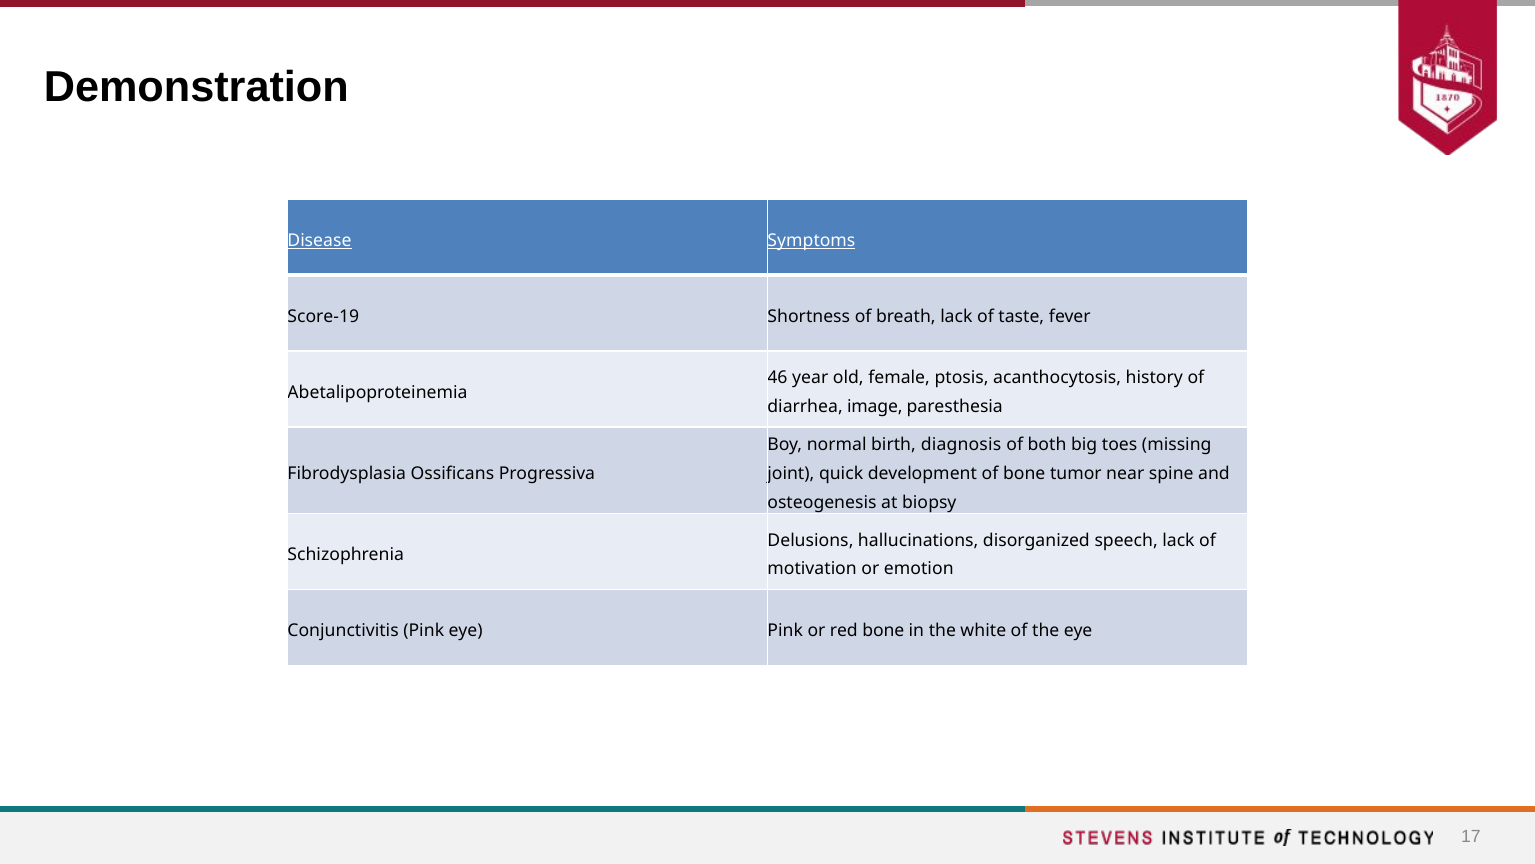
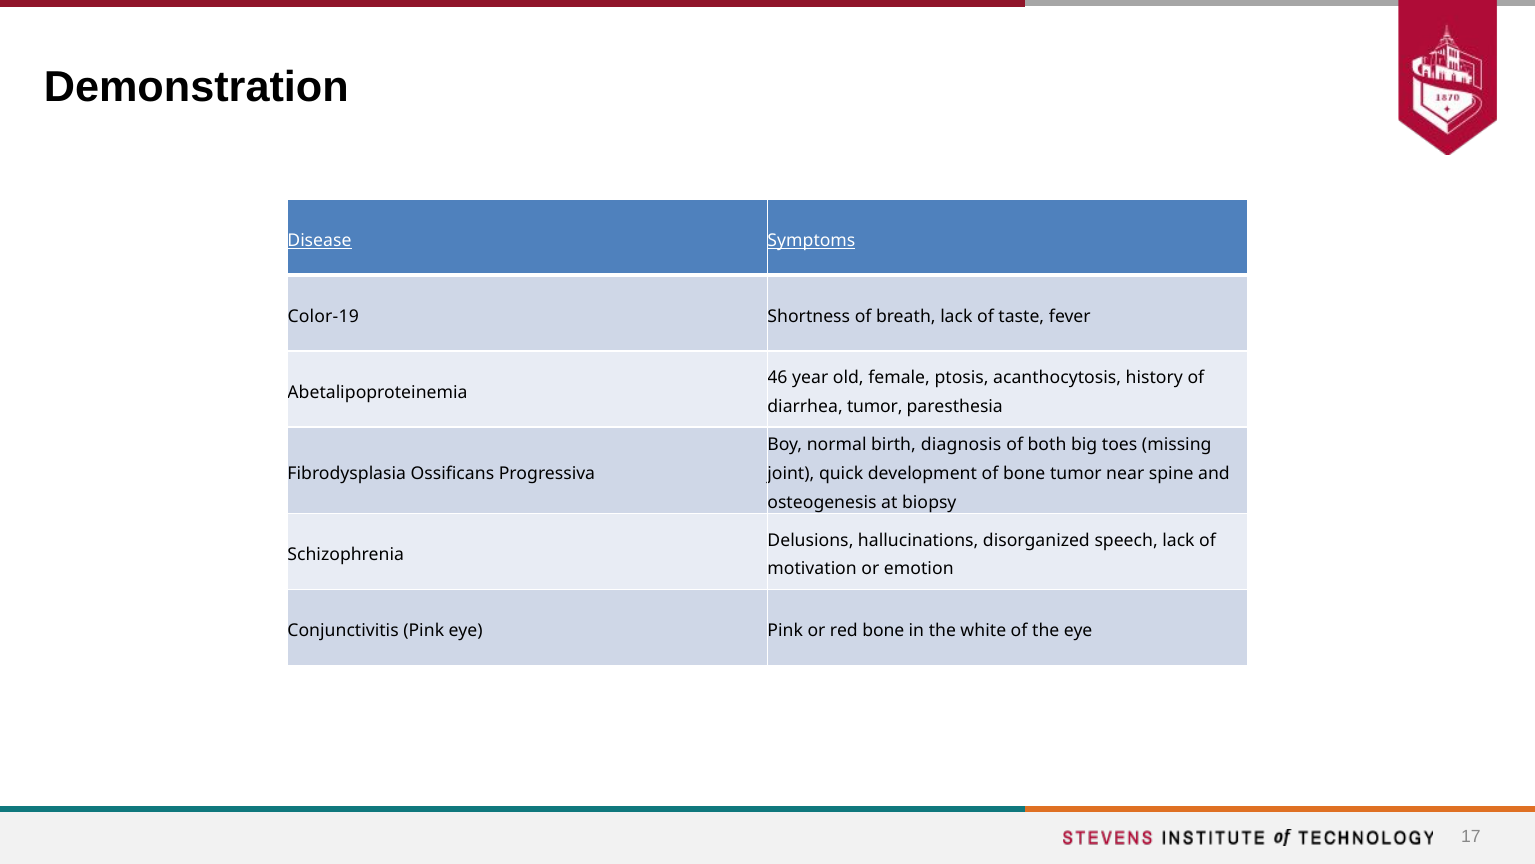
Score-19: Score-19 -> Color-19
diarrhea image: image -> tumor
